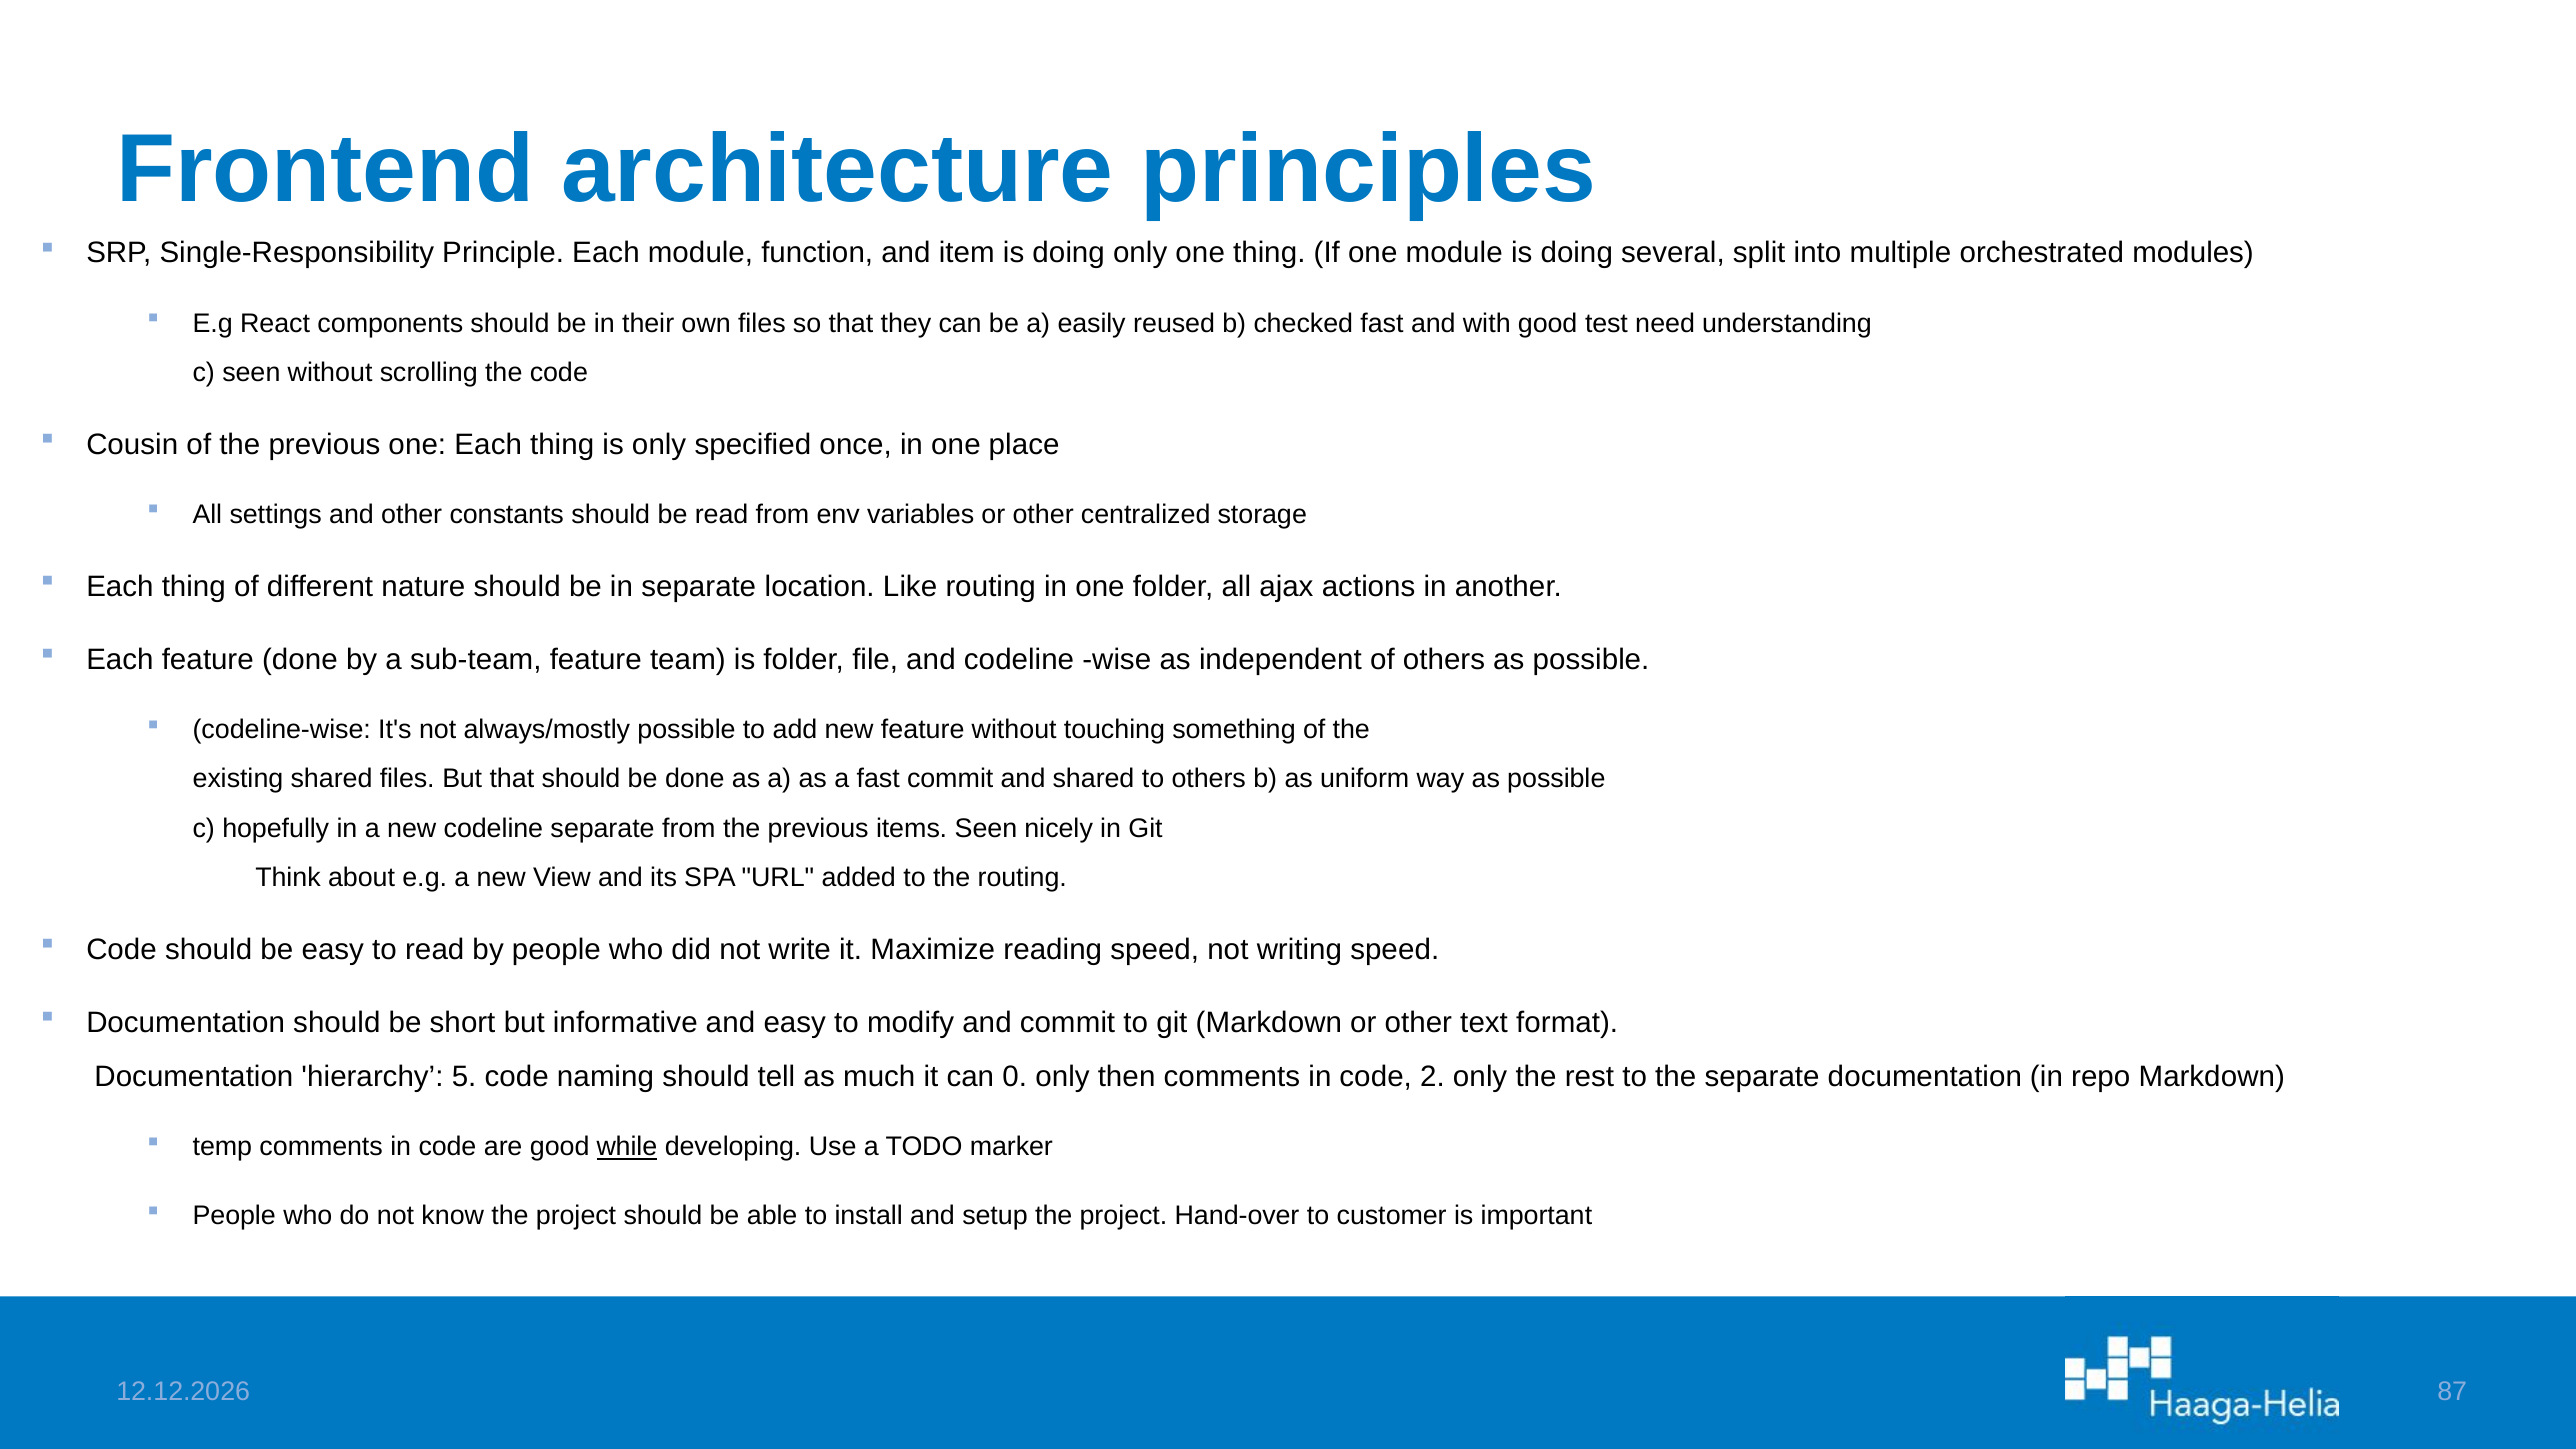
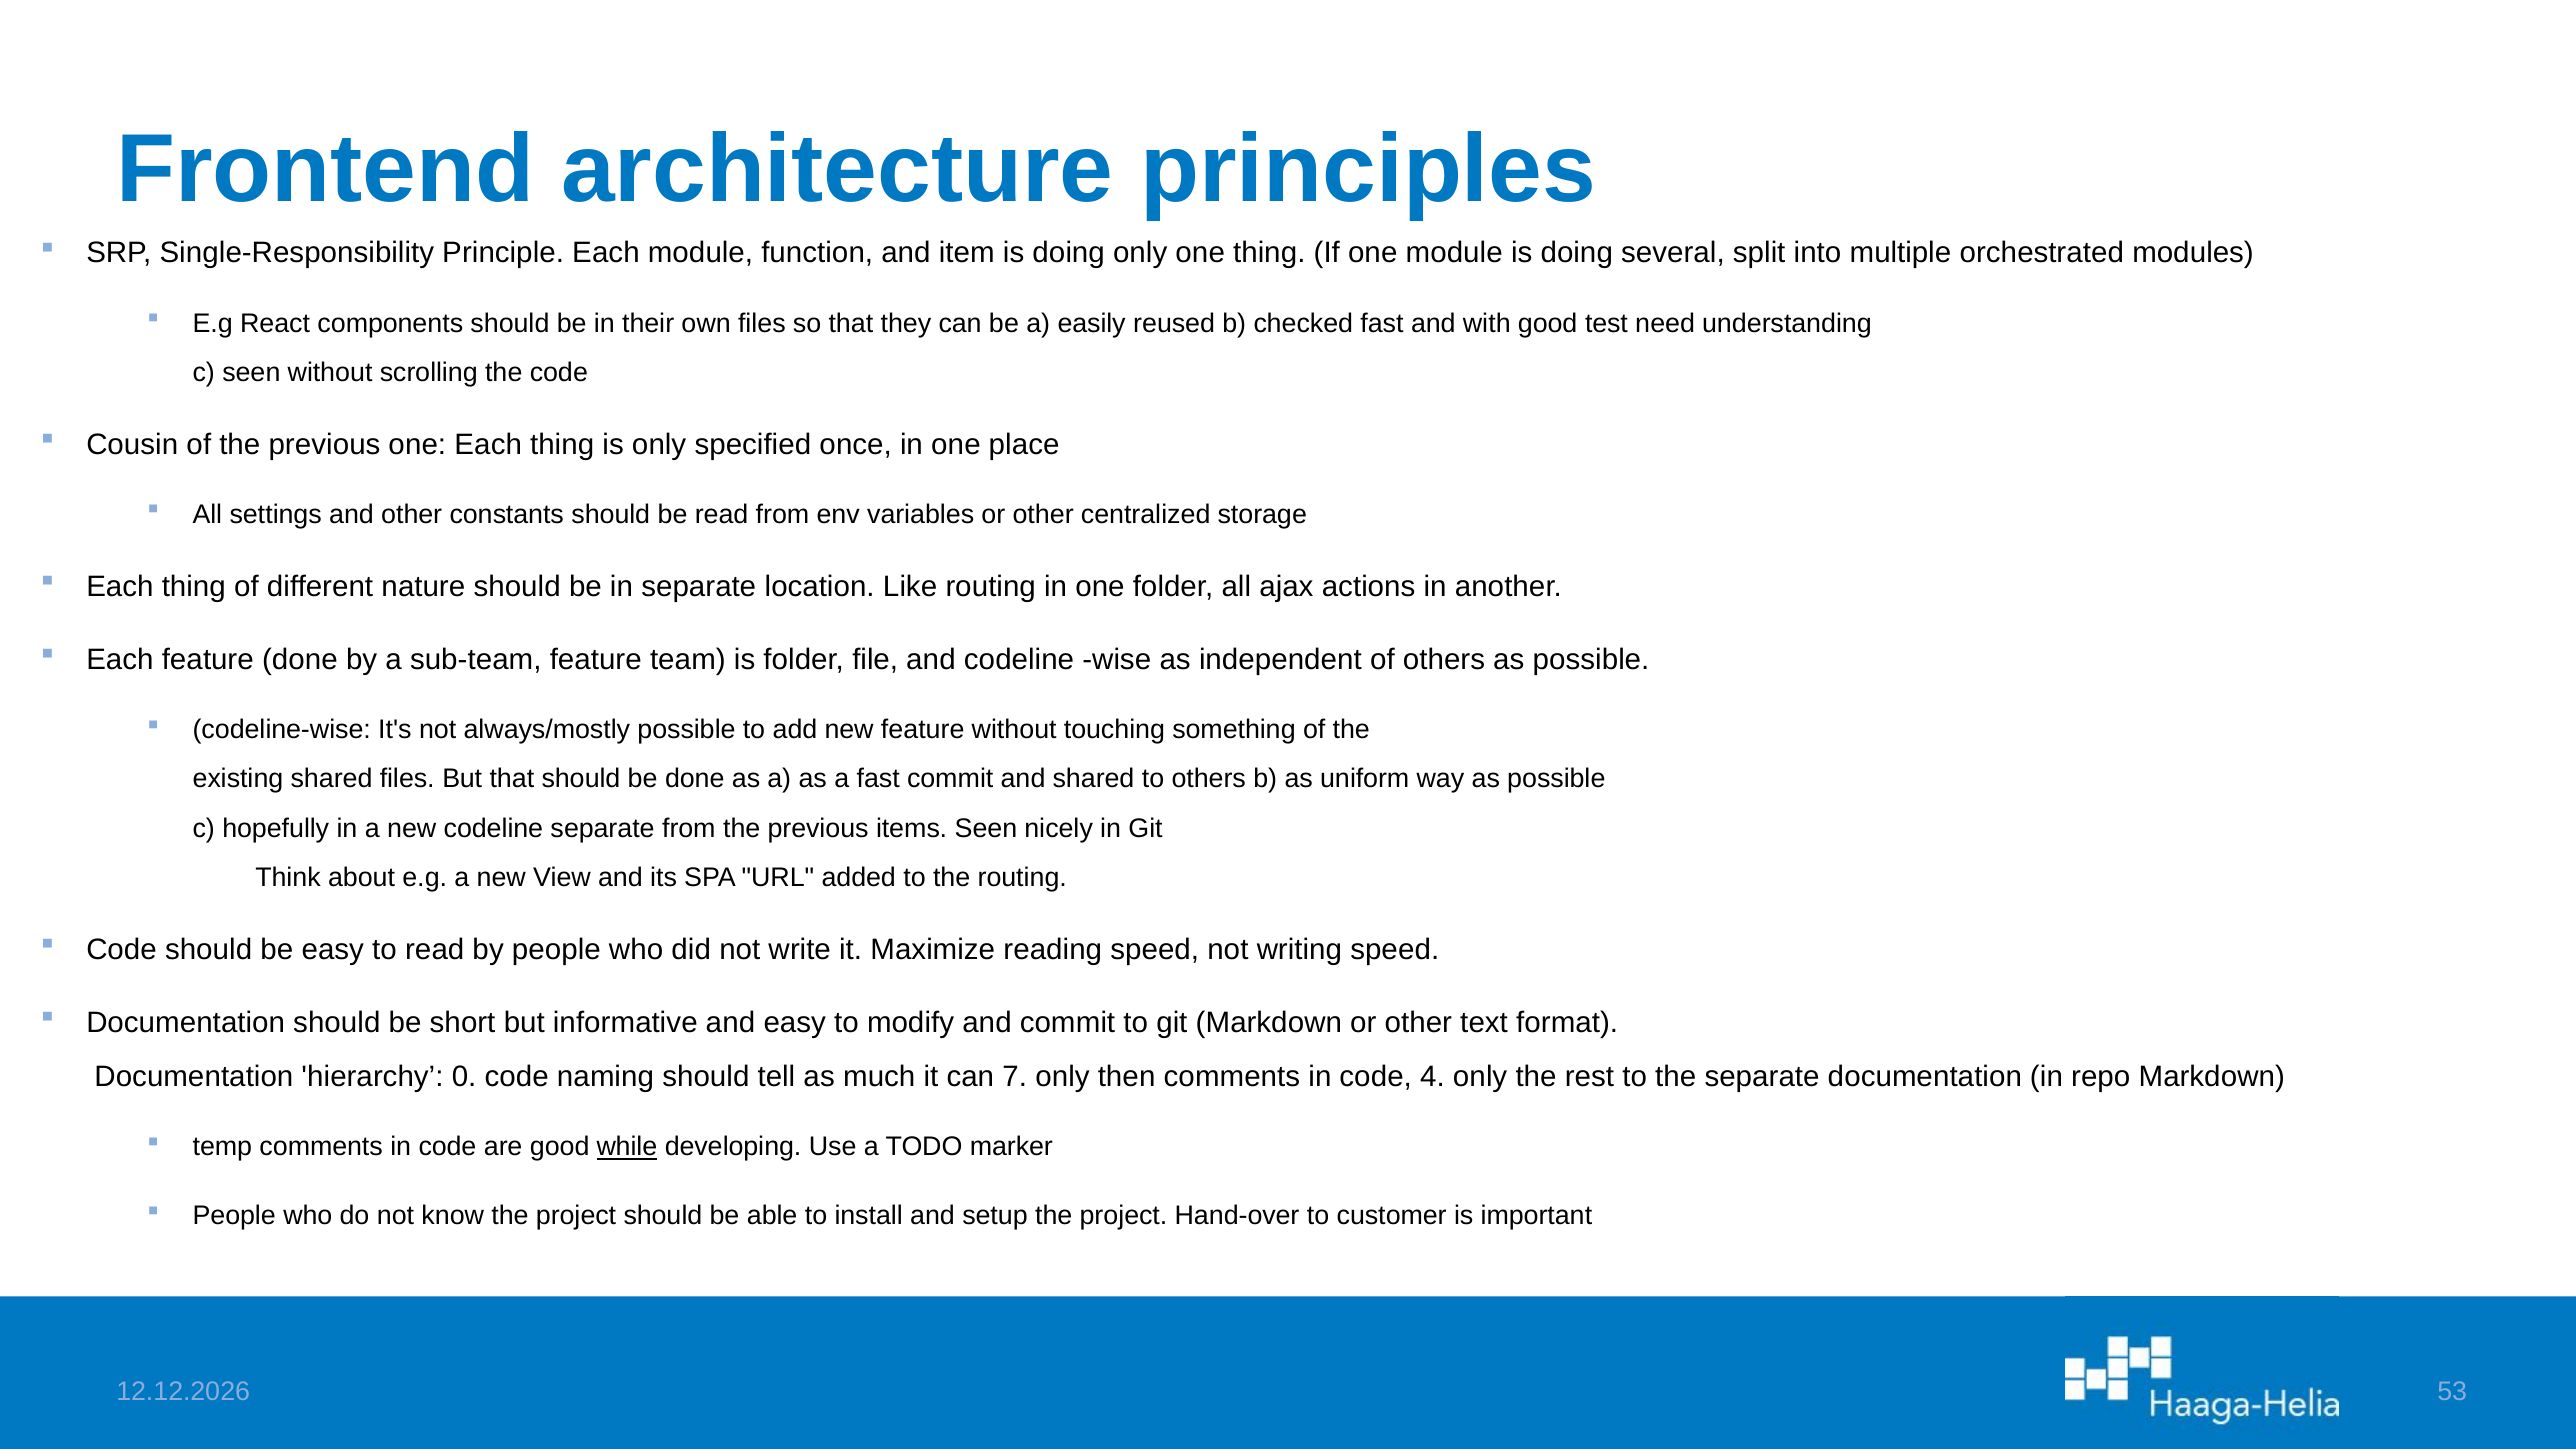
5: 5 -> 0
0: 0 -> 7
2: 2 -> 4
87: 87 -> 53
